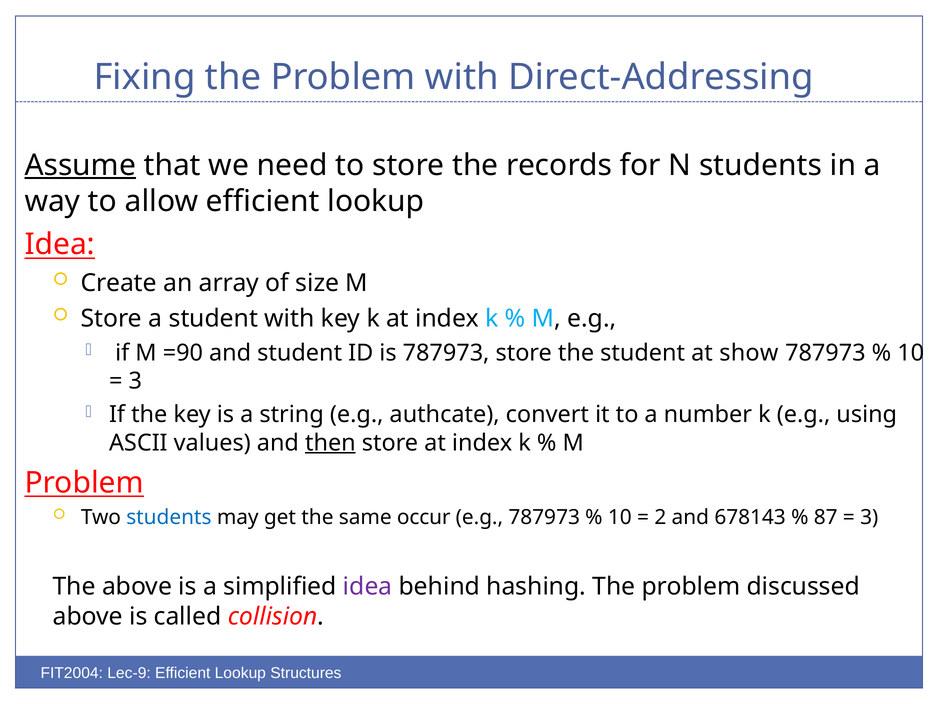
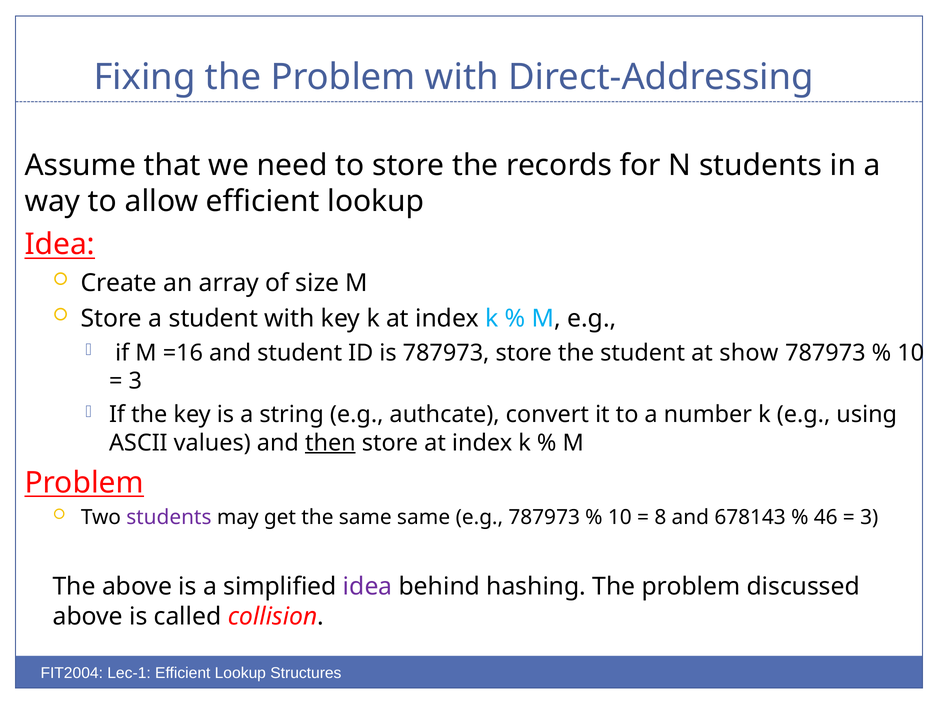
Assume underline: present -> none
=90: =90 -> =16
students at (169, 518) colour: blue -> purple
same occur: occur -> same
2: 2 -> 8
87: 87 -> 46
Lec-9: Lec-9 -> Lec-1
